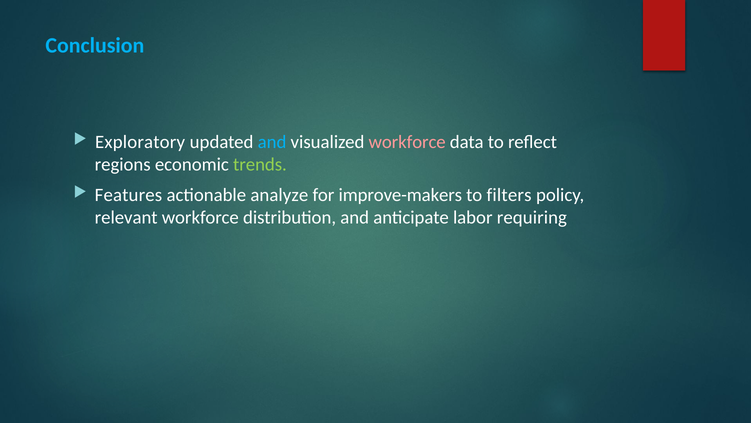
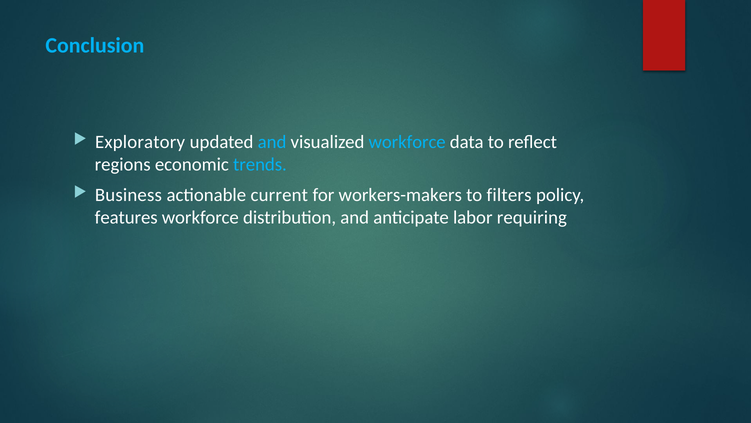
workforce at (407, 142) colour: pink -> light blue
trends colour: light green -> light blue
Features: Features -> Business
analyze: analyze -> current
improve-makers: improve-makers -> workers-makers
relevant: relevant -> features
